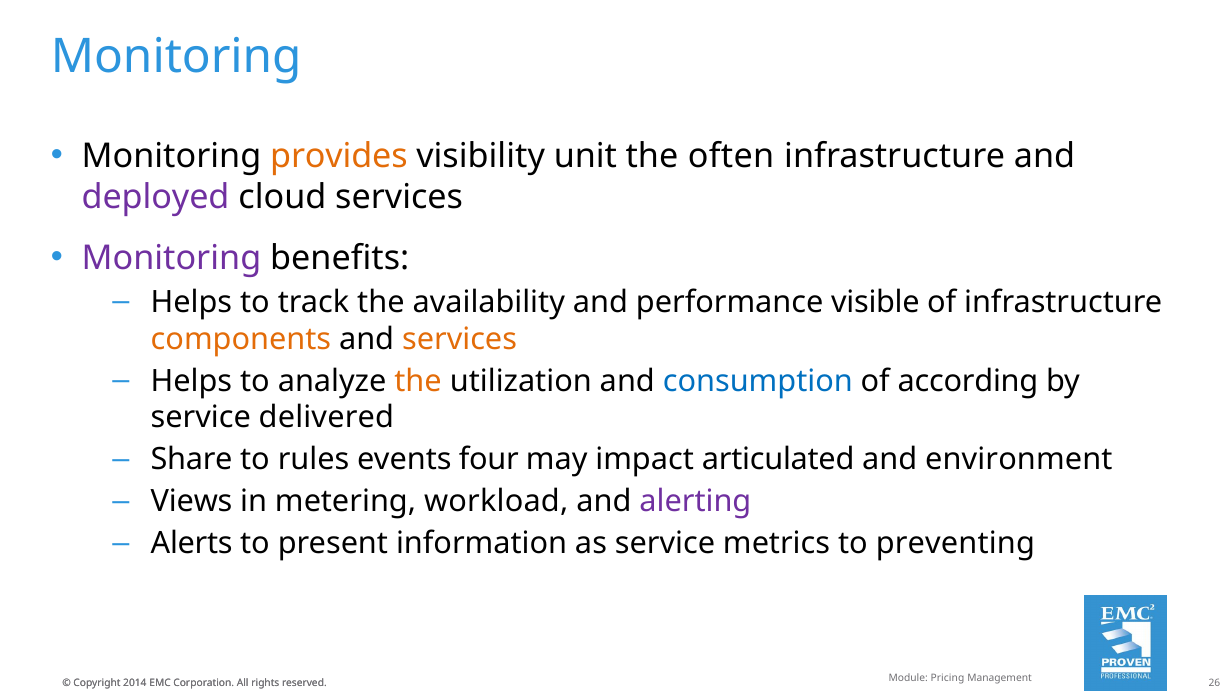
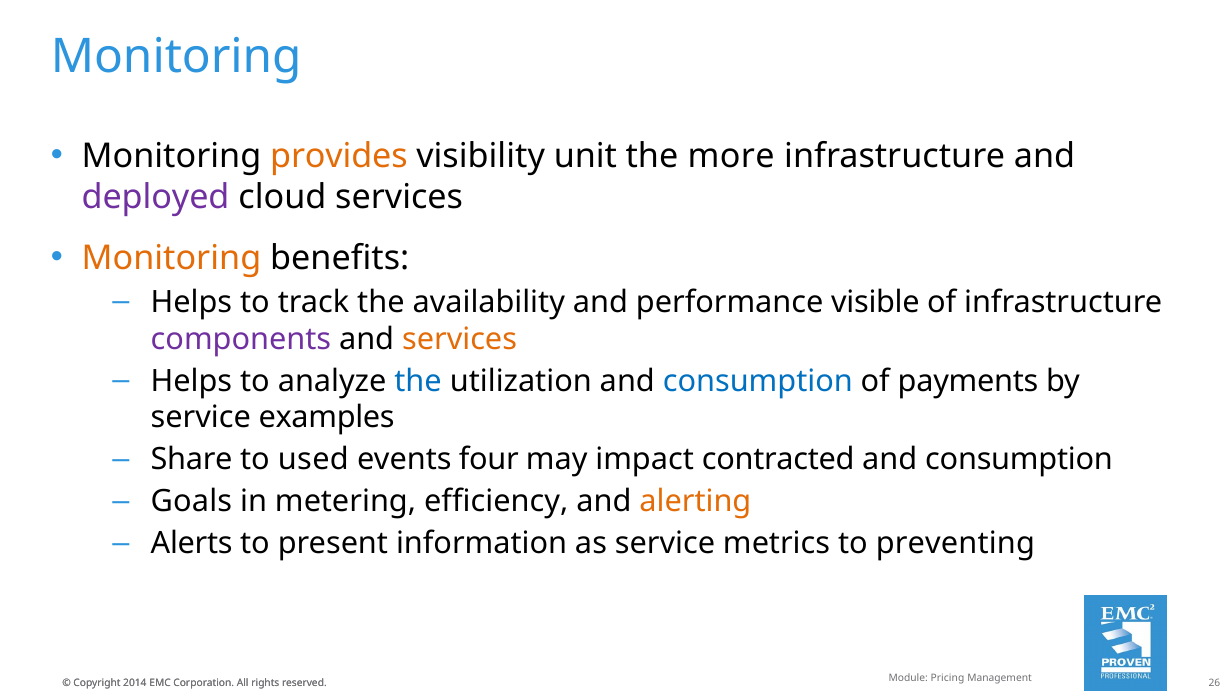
often: often -> more
Monitoring at (171, 258) colour: purple -> orange
components colour: orange -> purple
the at (418, 381) colour: orange -> blue
according: according -> payments
delivered: delivered -> examples
rules: rules -> used
articulated: articulated -> contracted
environment at (1019, 460): environment -> consumption
Views: Views -> Goals
workload: workload -> efficiency
alerting colour: purple -> orange
